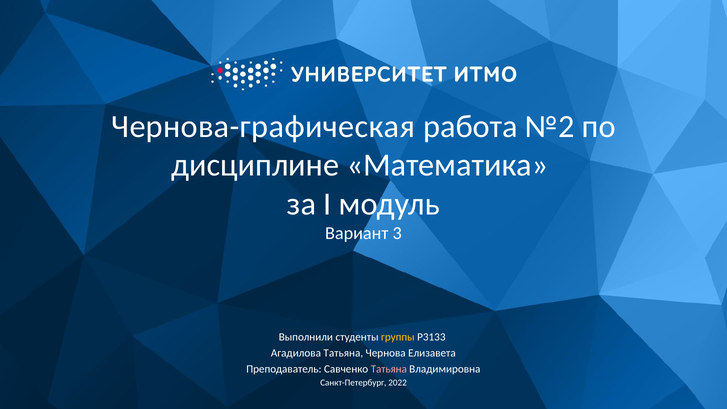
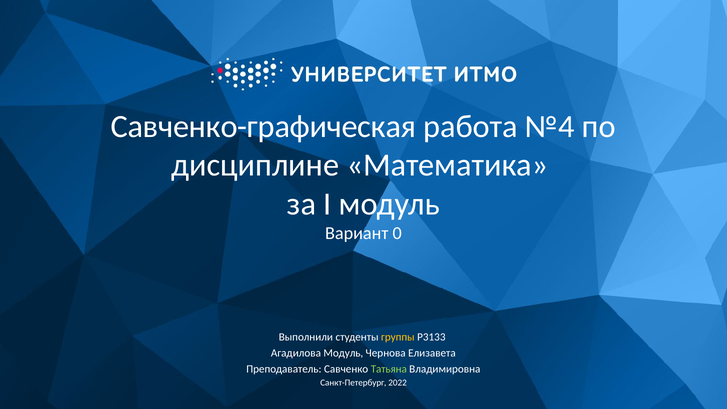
Чернова-графическая: Чернова-графическая -> Савченко-графическая
№2: №2 -> №4
3: 3 -> 0
Агадилова Татьяна: Татьяна -> Модуль
Татьяна at (389, 369) colour: pink -> light green
